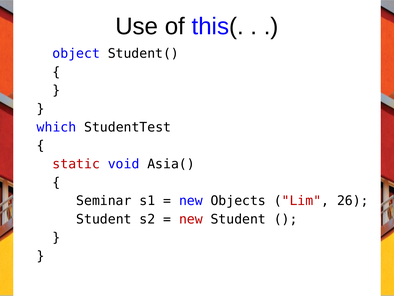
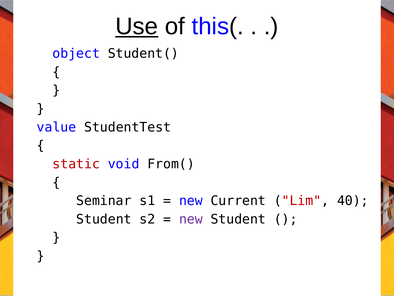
Use underline: none -> present
which: which -> value
Asia(: Asia( -> From(
Objects: Objects -> Current
26: 26 -> 40
new at (191, 219) colour: red -> purple
